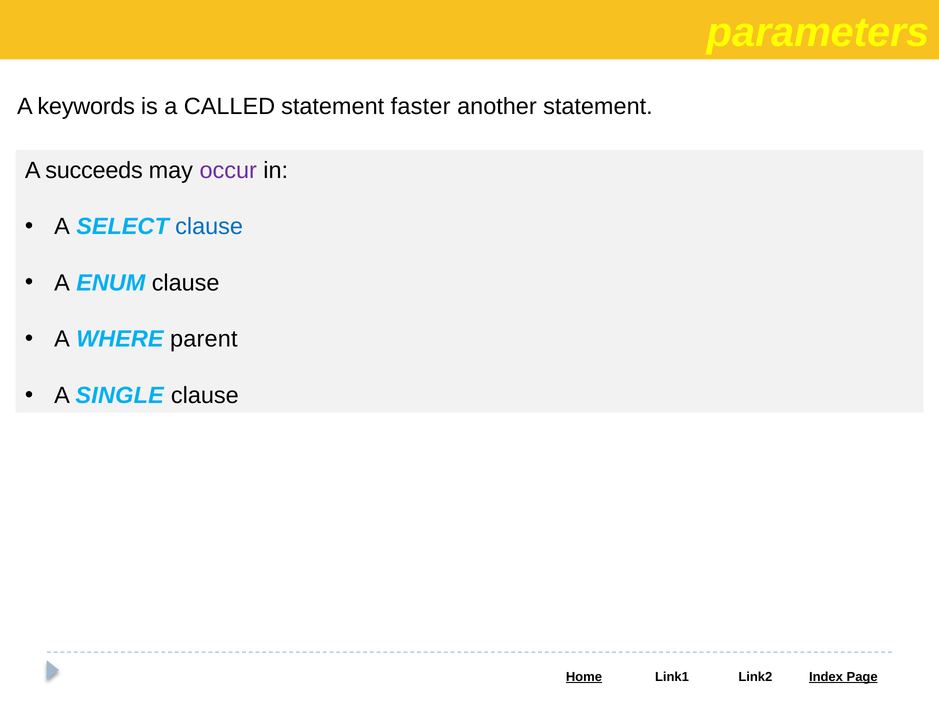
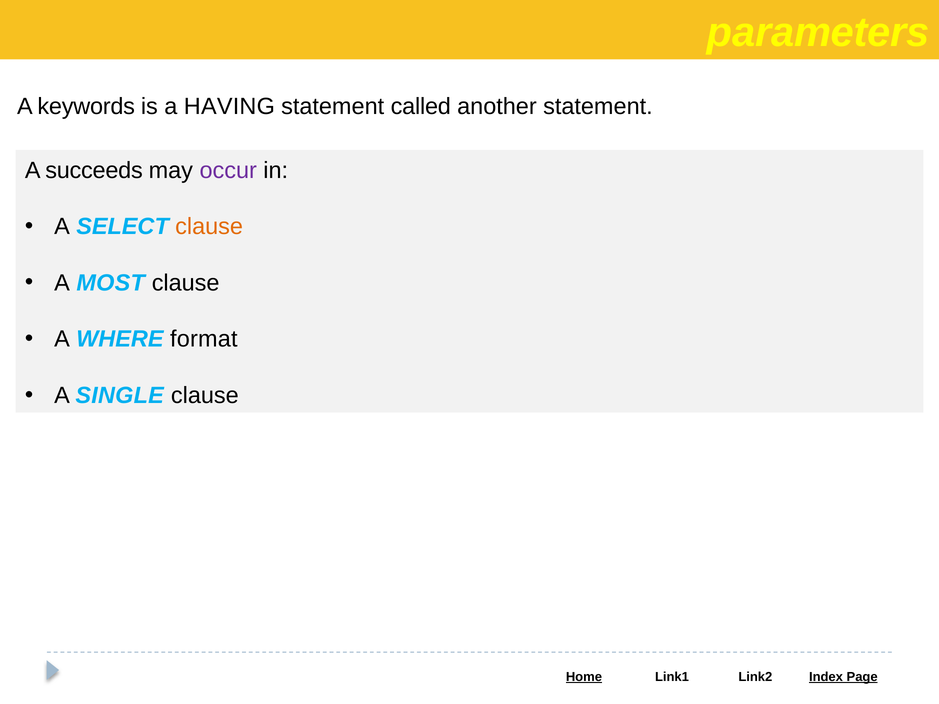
CALLED: CALLED -> HAVING
faster: faster -> called
clause at (209, 227) colour: blue -> orange
ENUM: ENUM -> MOST
parent: parent -> format
